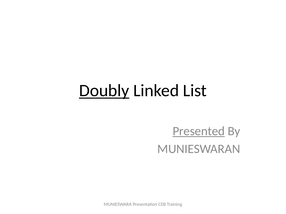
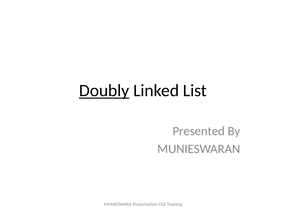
Presented underline: present -> none
